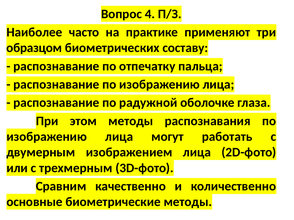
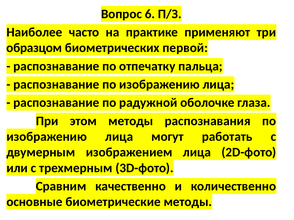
4: 4 -> 6
составу: составу -> первой
